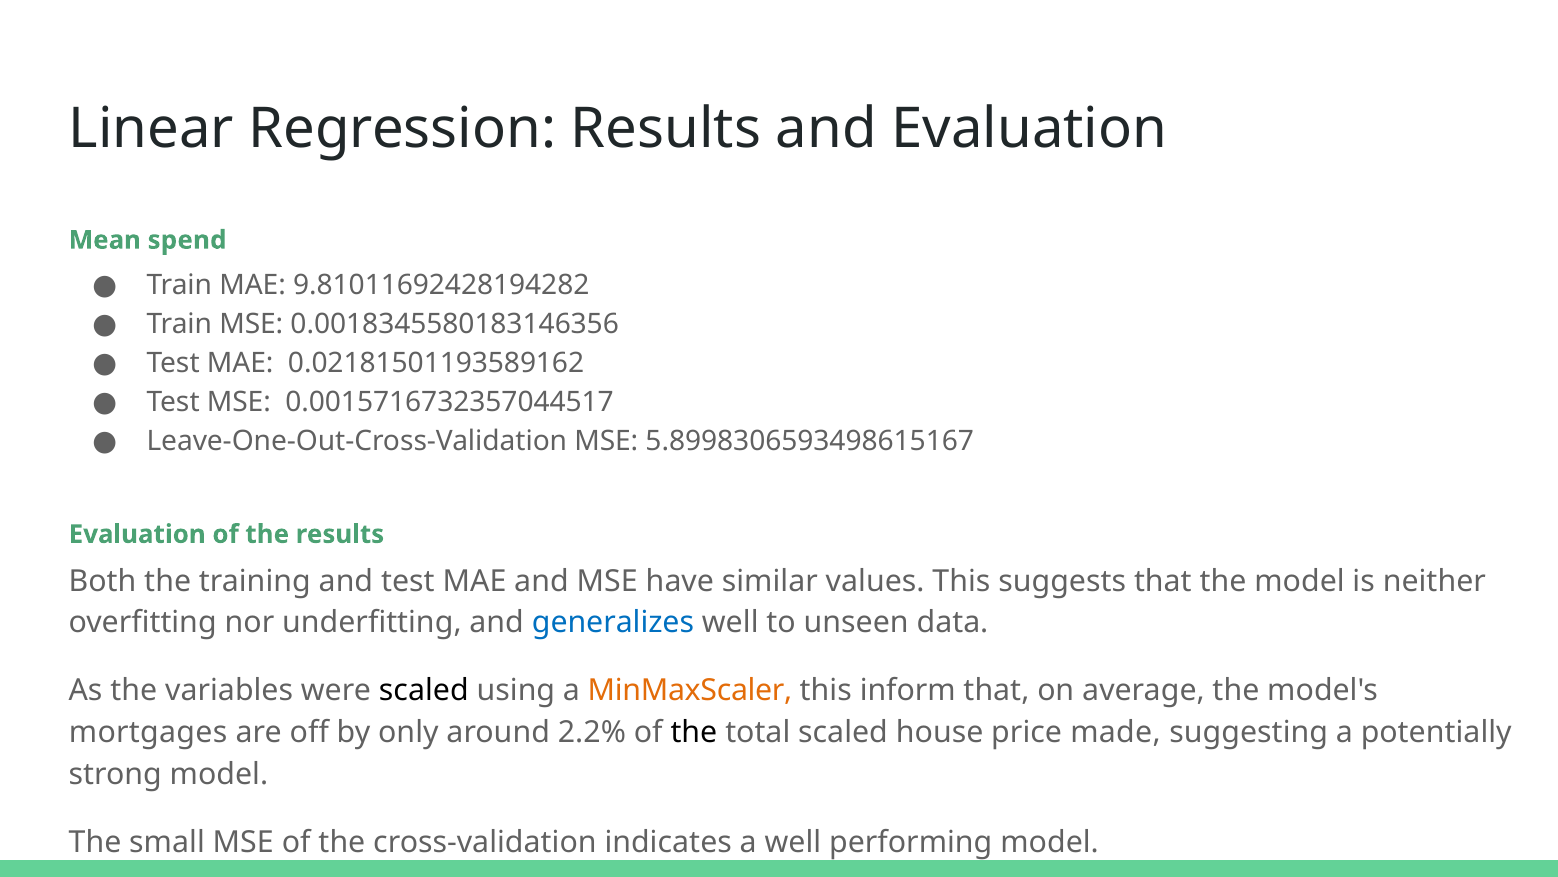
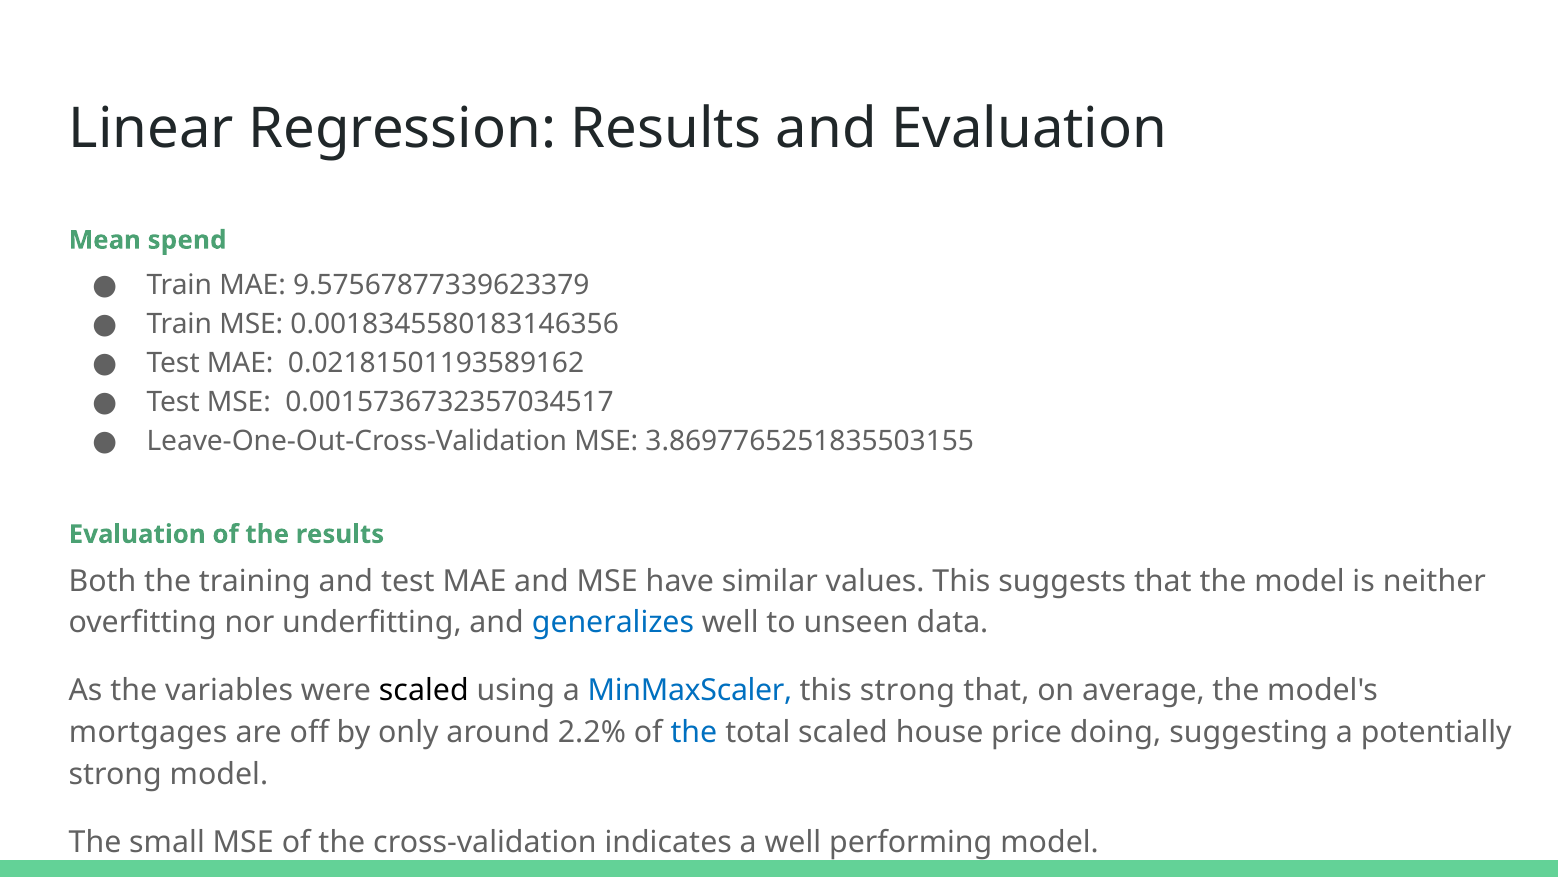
9.81011692428194282: 9.81011692428194282 -> 9.57567877339623379
0.0015716732357044517: 0.0015716732357044517 -> 0.0015736732357034517
5.8998306593498615167: 5.8998306593498615167 -> 3.8697765251835503155
MinMaxScaler colour: orange -> blue
this inform: inform -> strong
the at (694, 732) colour: black -> blue
made: made -> doing
